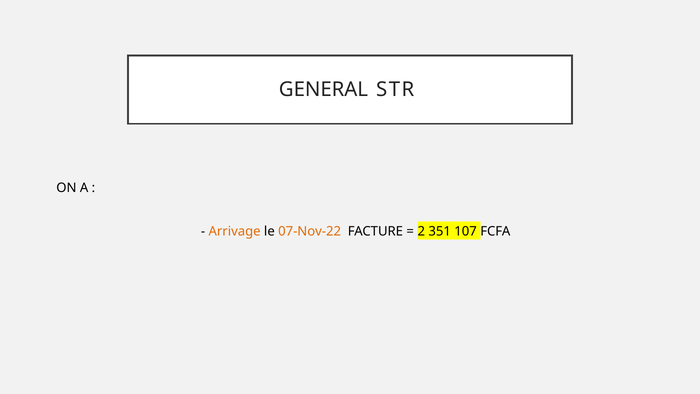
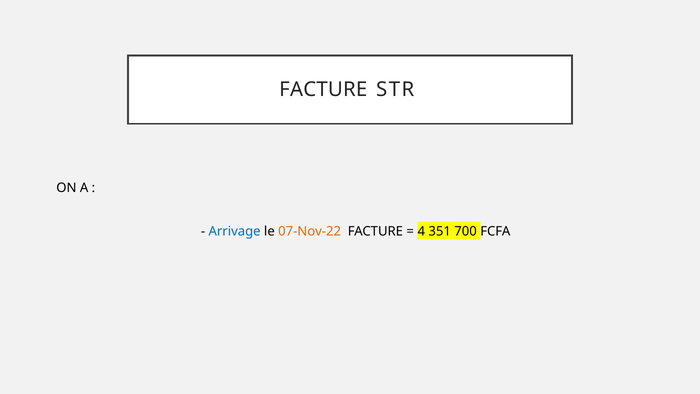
GENERAL at (323, 89): GENERAL -> FACTURE
Arrivage colour: orange -> blue
2: 2 -> 4
107: 107 -> 700
